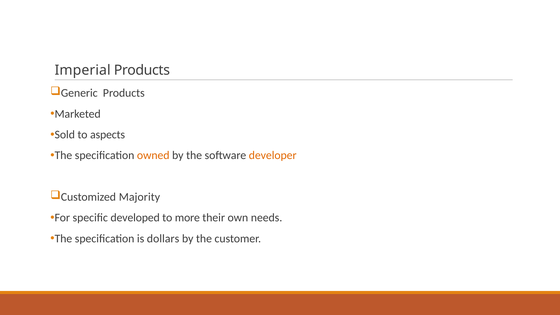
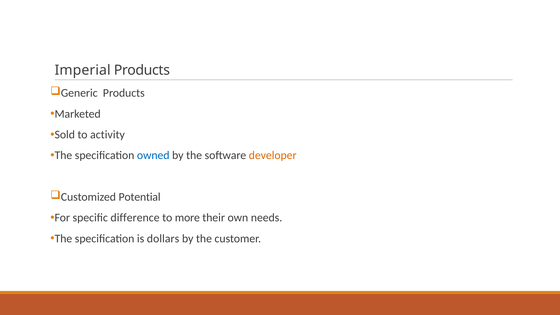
aspects: aspects -> activity
owned colour: orange -> blue
Majority: Majority -> Potential
developed: developed -> difference
